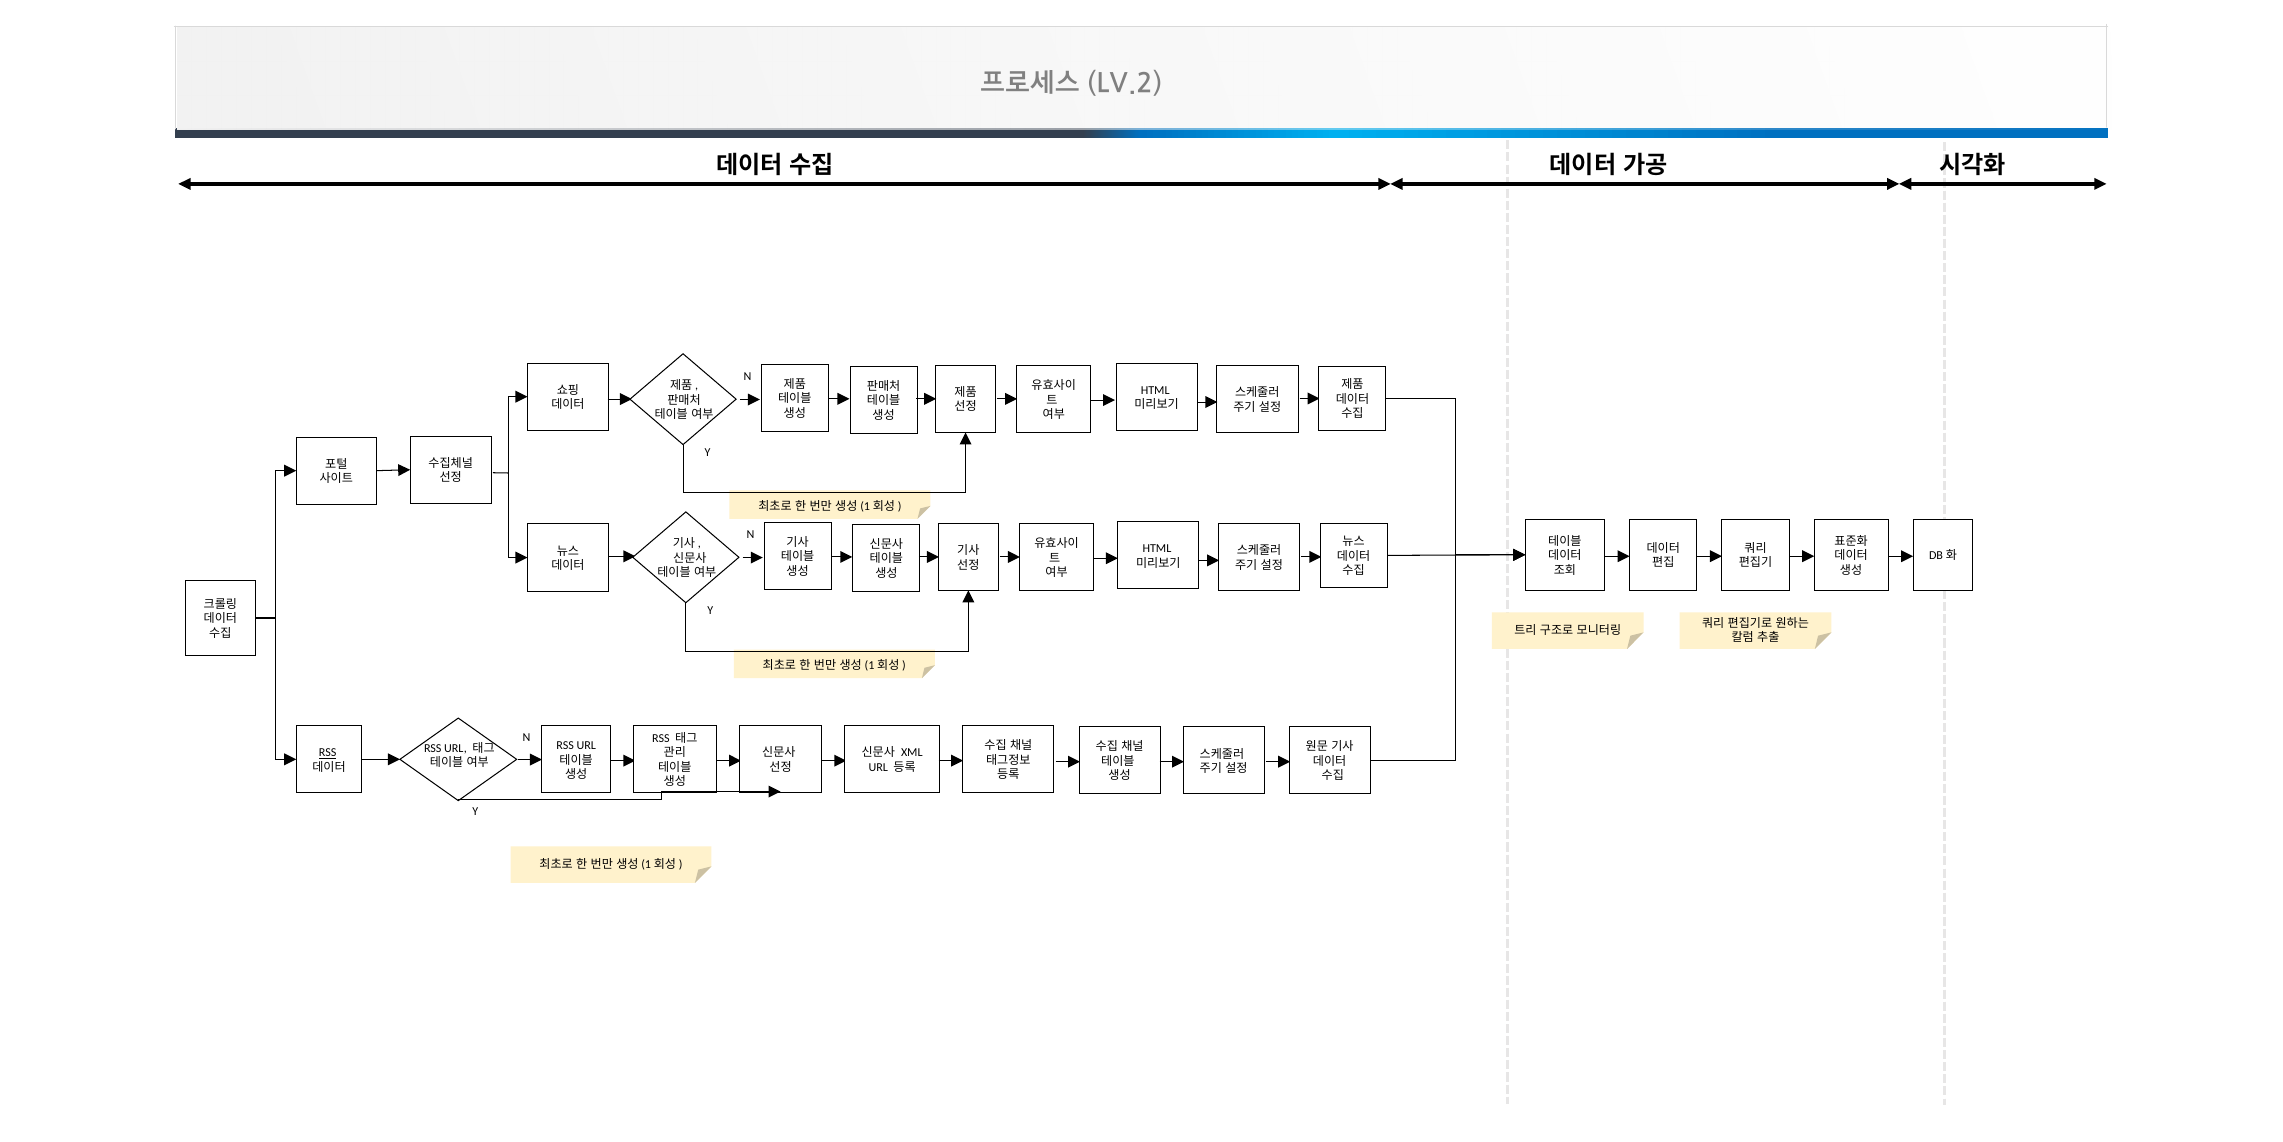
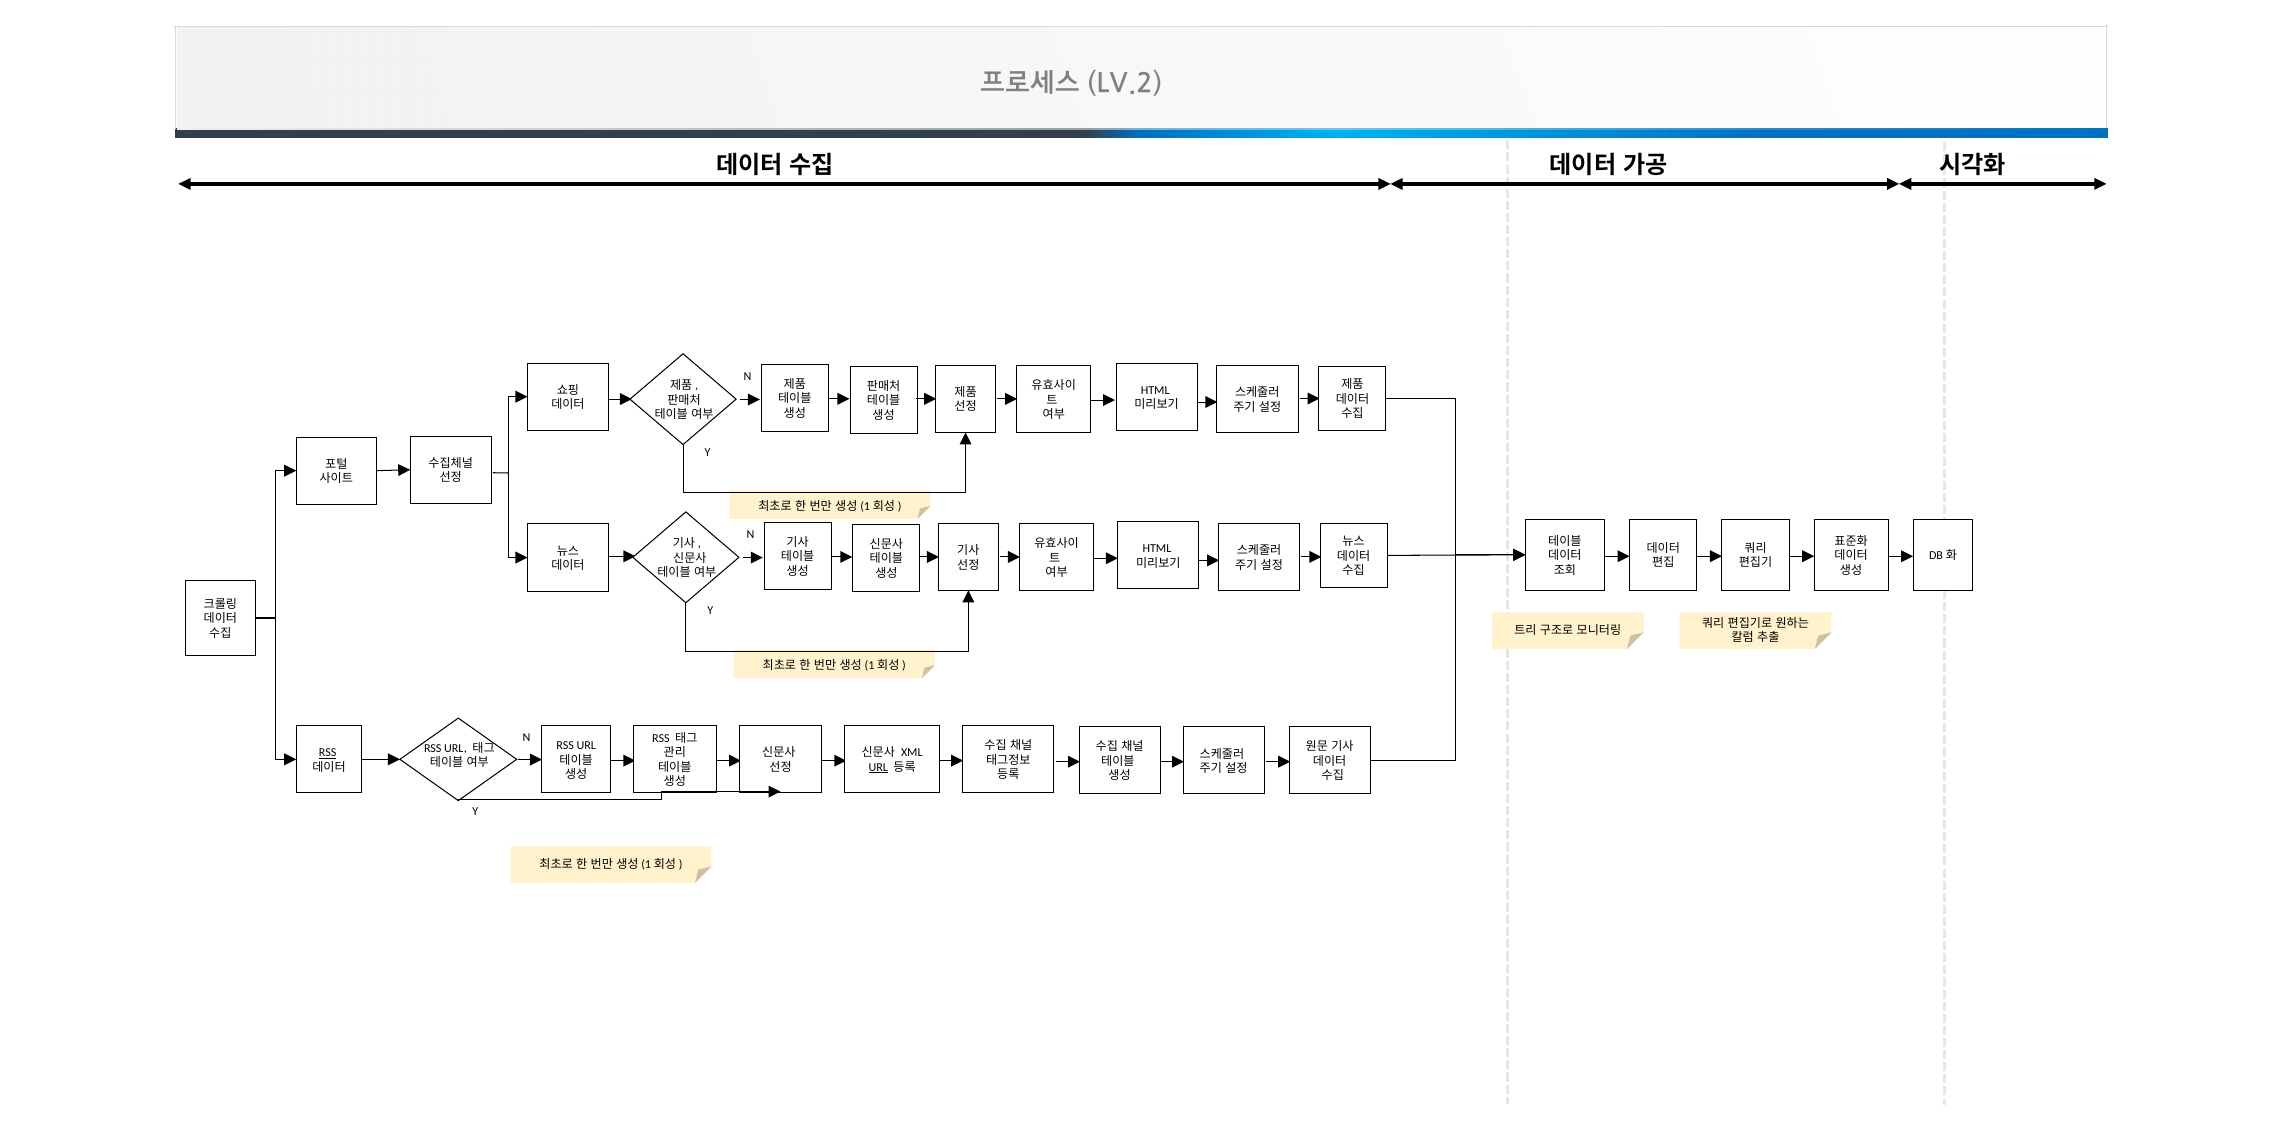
URL at (878, 767) underline: none -> present
